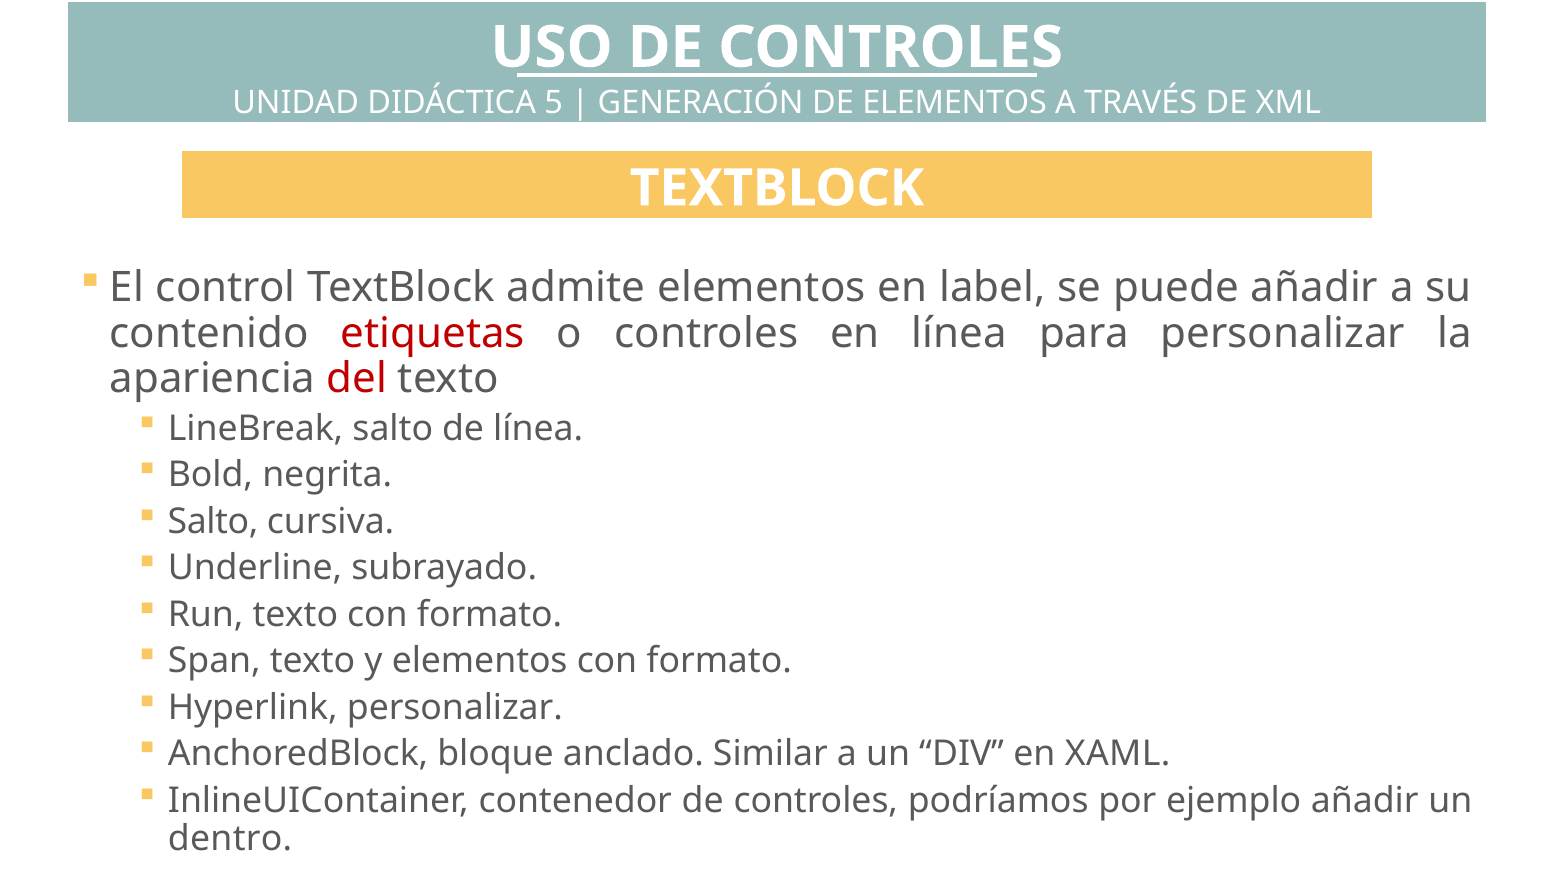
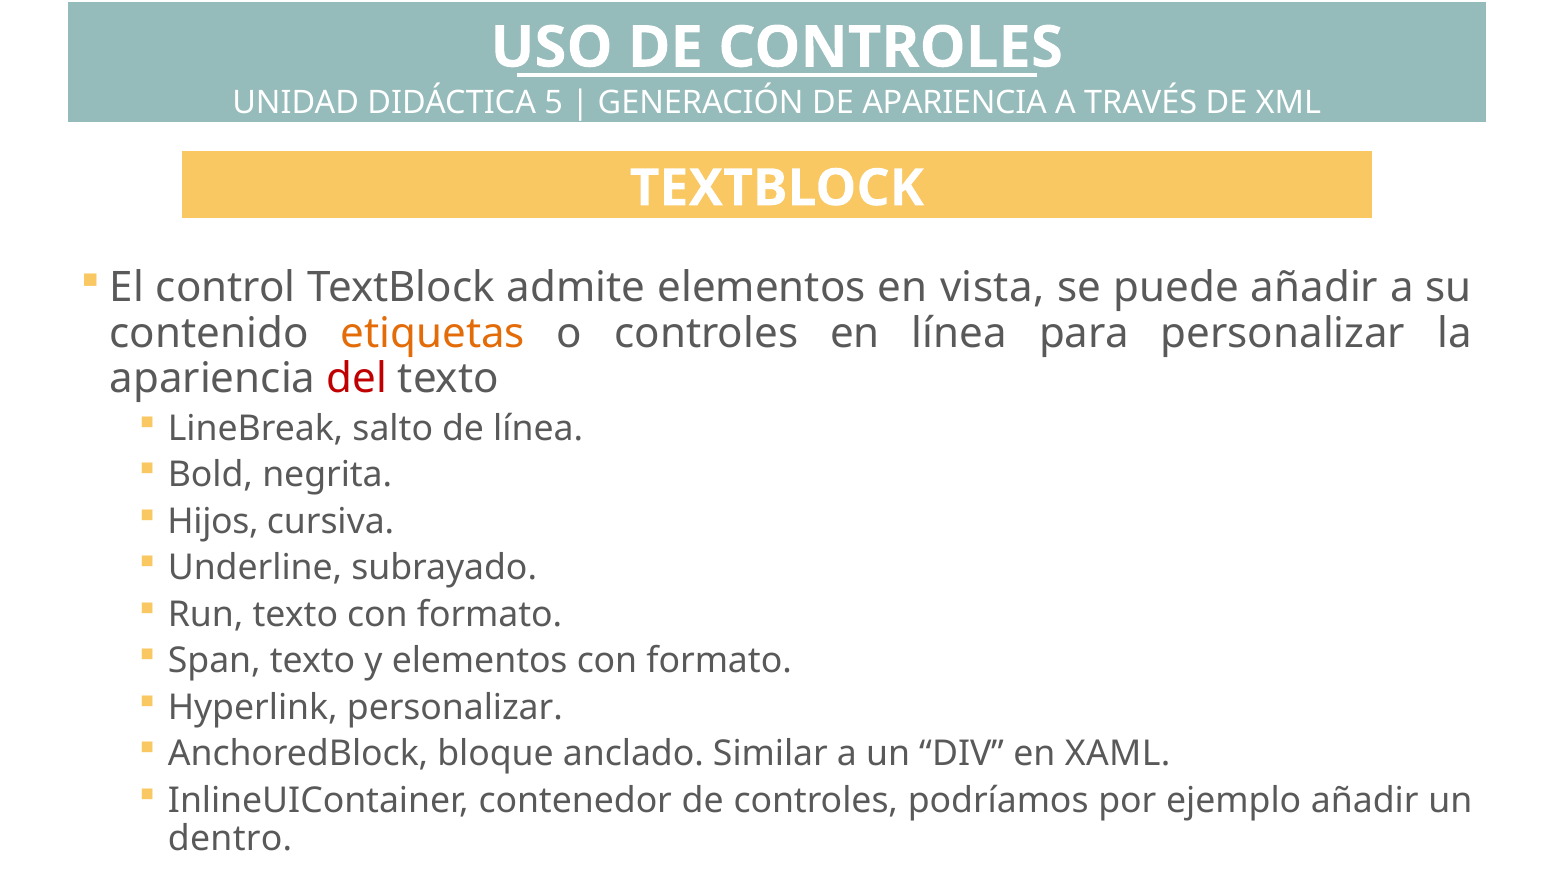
DE ELEMENTOS: ELEMENTOS -> APARIENCIA
label: label -> vista
etiquetas colour: red -> orange
Salto at (213, 522): Salto -> Hijos
